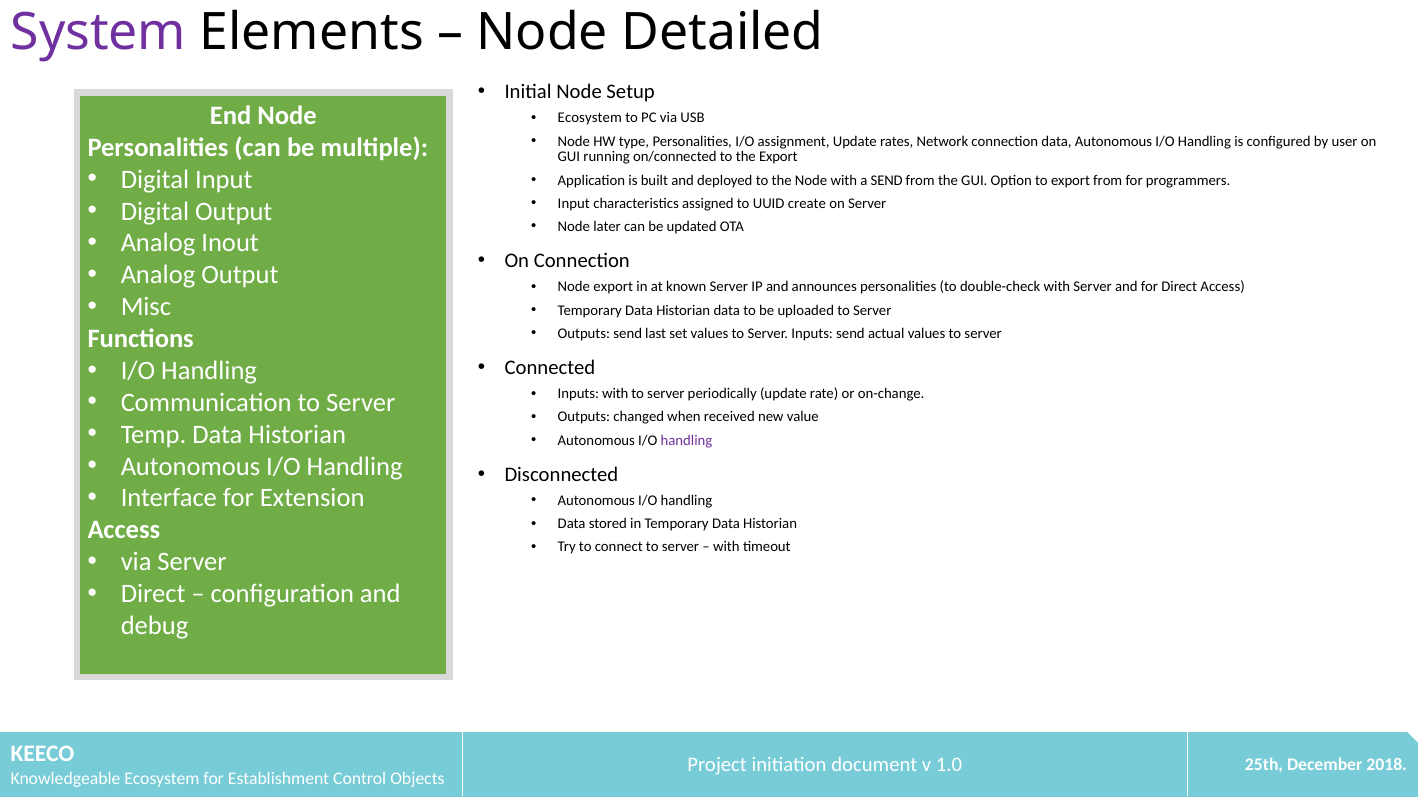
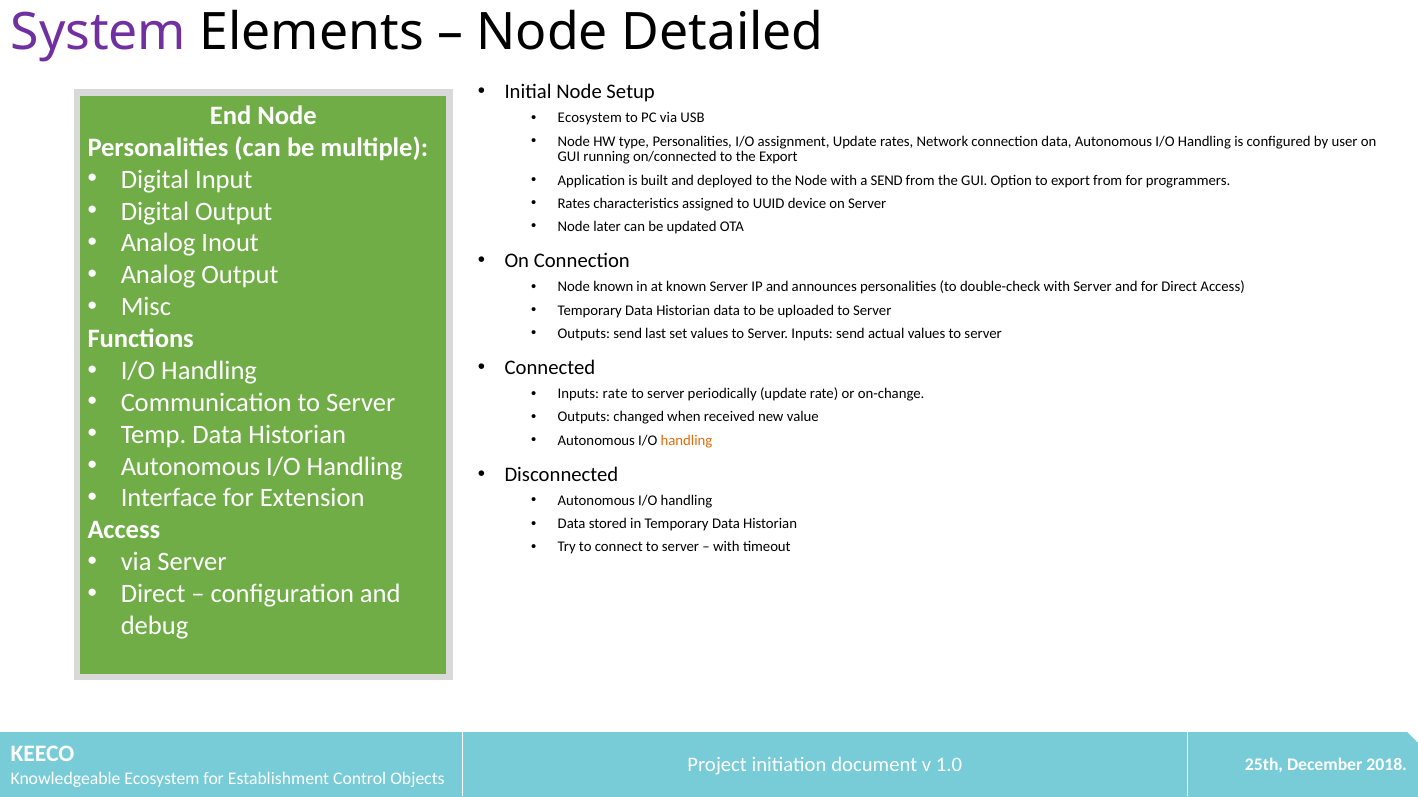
Input at (574, 204): Input -> Rates
create: create -> device
Node export: export -> known
Inputs with: with -> rate
handling at (687, 441) colour: purple -> orange
